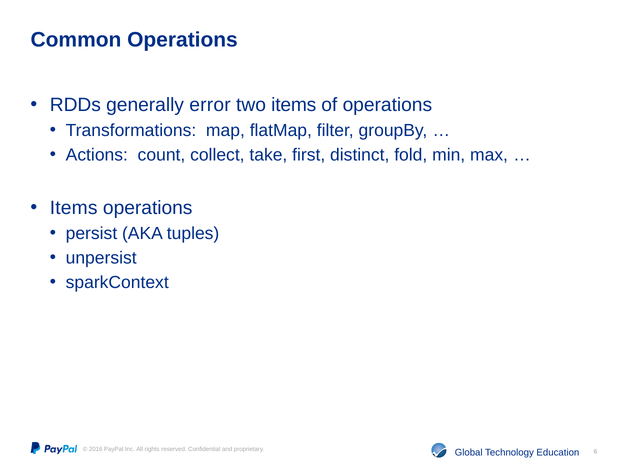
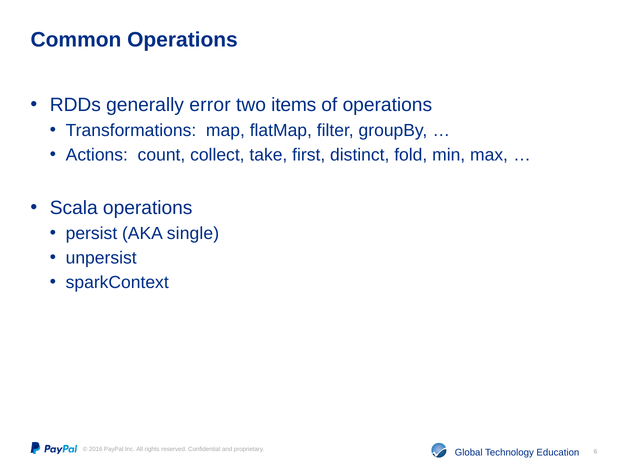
Items at (74, 208): Items -> Scala
tuples: tuples -> single
